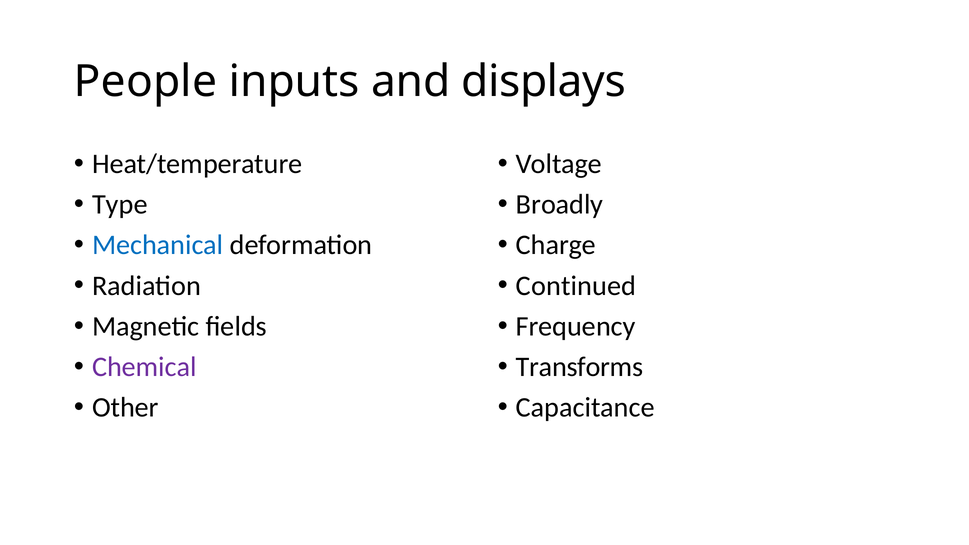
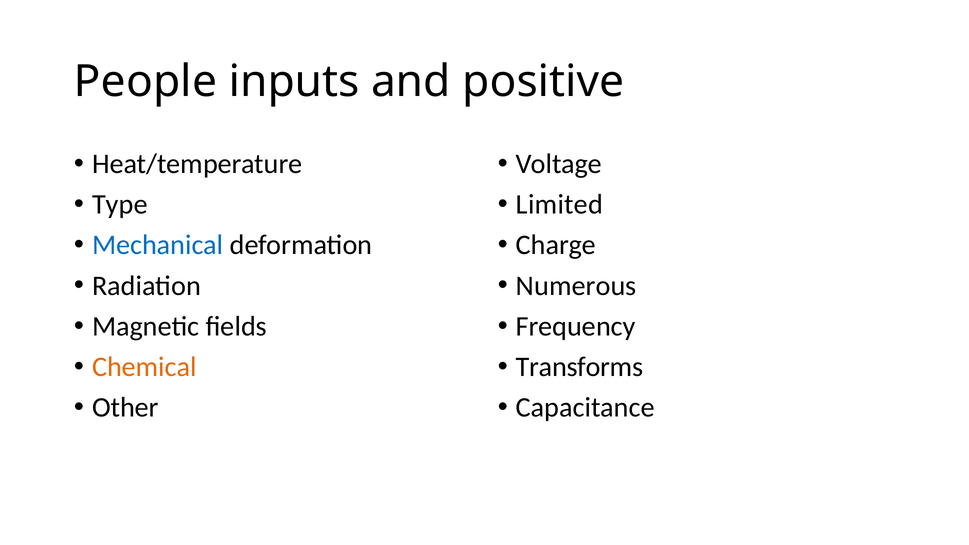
displays: displays -> positive
Broadly: Broadly -> Limited
Continued: Continued -> Numerous
Chemical colour: purple -> orange
